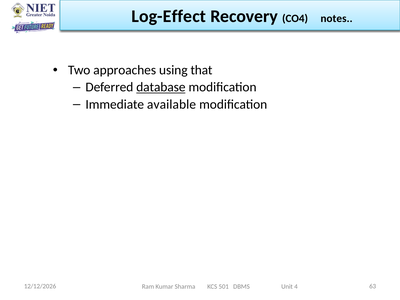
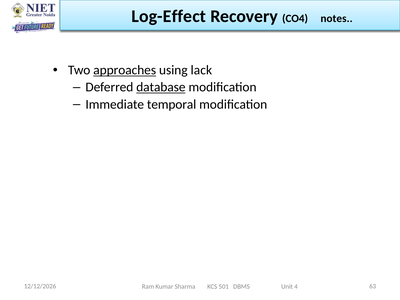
approaches underline: none -> present
that: that -> lack
available: available -> temporal
